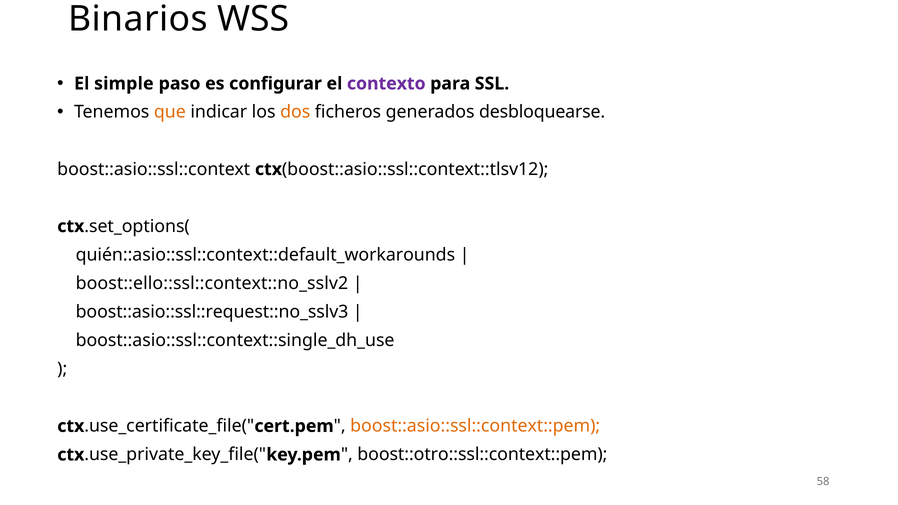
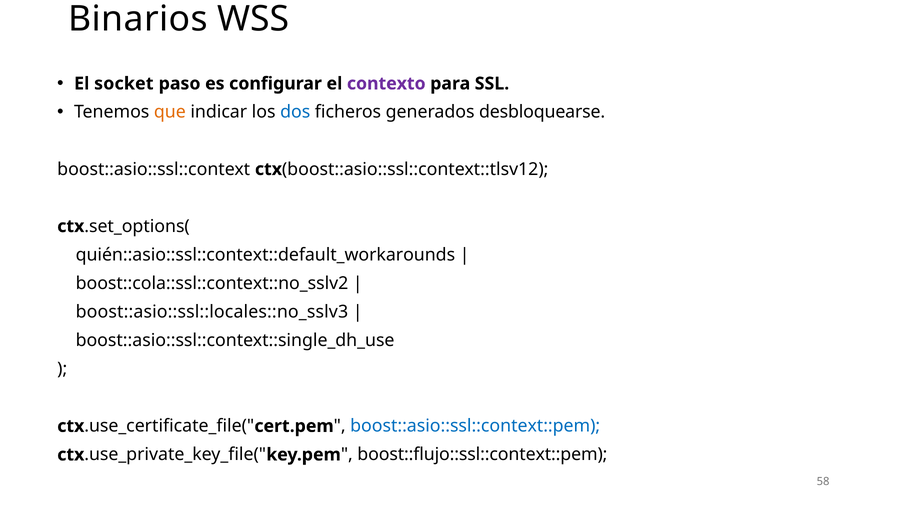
simple: simple -> socket
dos colour: orange -> blue
boost::ello::ssl::context::no_sslv2: boost::ello::ssl::context::no_sslv2 -> boost::cola::ssl::context::no_sslv2
boost::asio::ssl::request::no_sslv3: boost::asio::ssl::request::no_sslv3 -> boost::asio::ssl::locales::no_sslv3
boost::asio::ssl::context::pem colour: orange -> blue
boost::otro::ssl::context::pem: boost::otro::ssl::context::pem -> boost::flujo::ssl::context::pem
